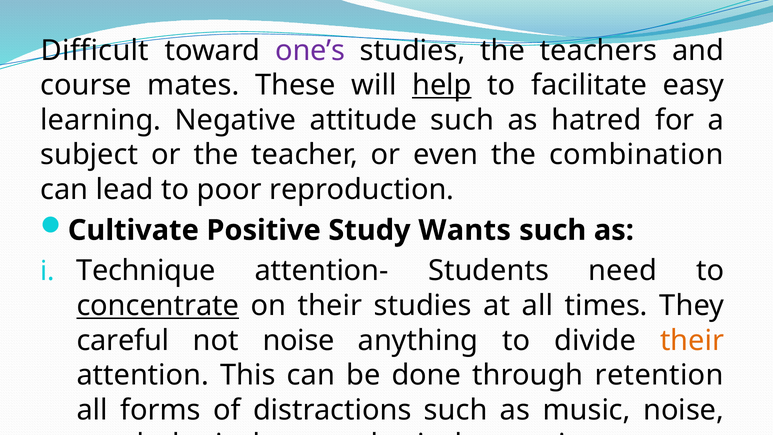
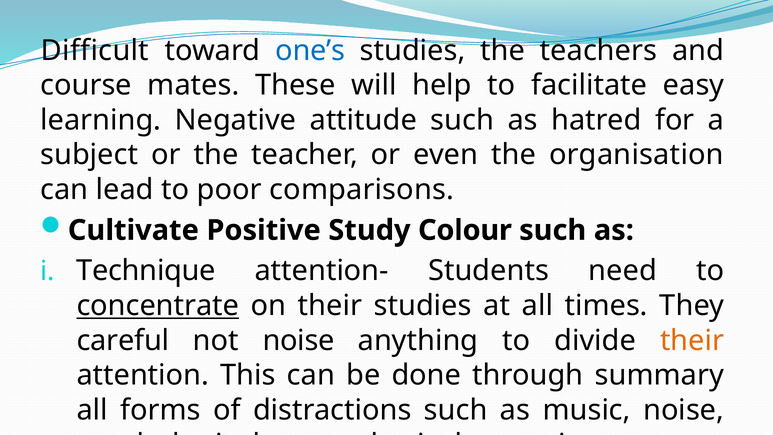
one’s colour: purple -> blue
help underline: present -> none
combination: combination -> organisation
reproduction: reproduction -> comparisons
Wants: Wants -> Colour
retention: retention -> summary
